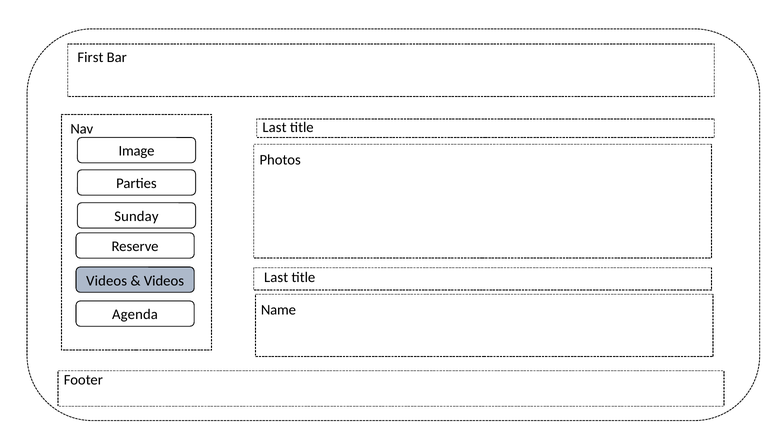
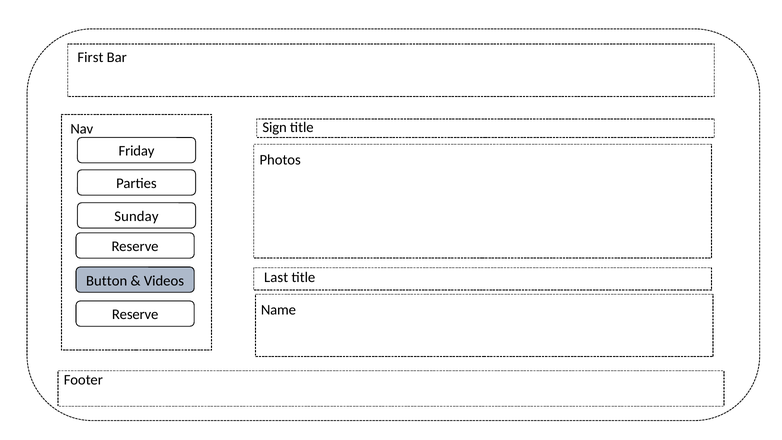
Last at (275, 127): Last -> Sign
Image: Image -> Friday
Videos at (107, 281): Videos -> Button
Agenda at (135, 315): Agenda -> Reserve
